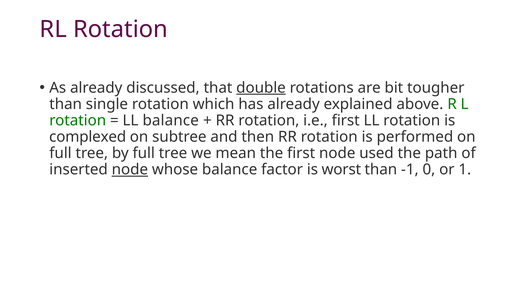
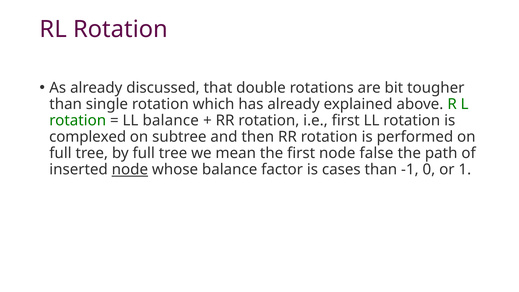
double underline: present -> none
used: used -> false
worst: worst -> cases
